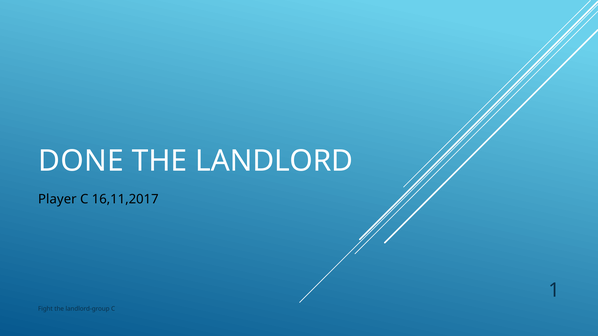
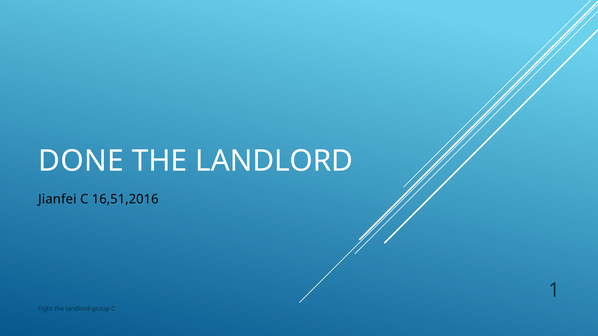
Player: Player -> Jianfei
16,11,2017: 16,11,2017 -> 16,51,2016
